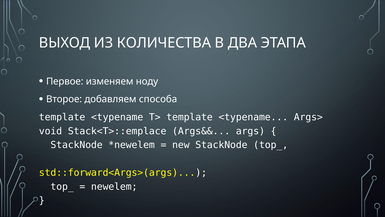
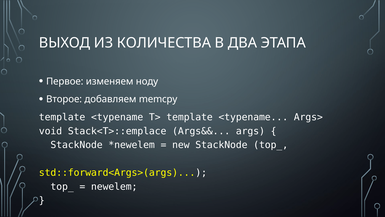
способа: способа -> memcpy
